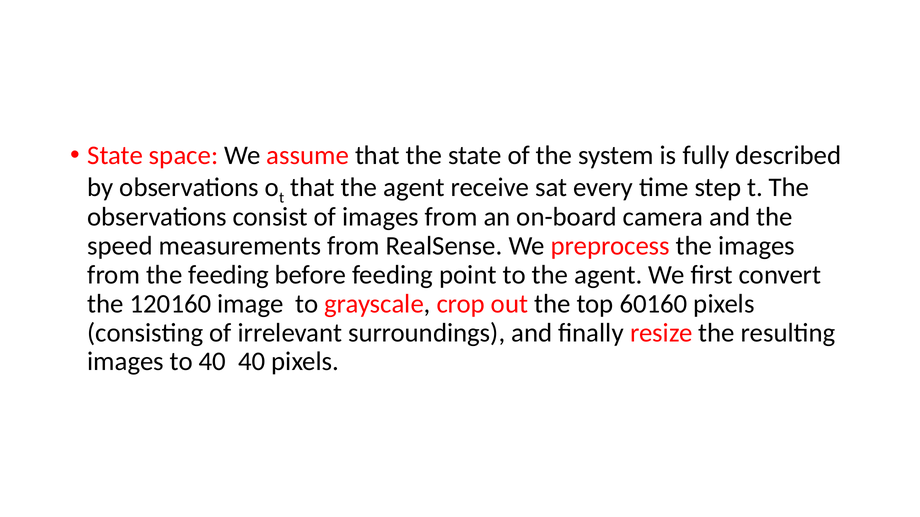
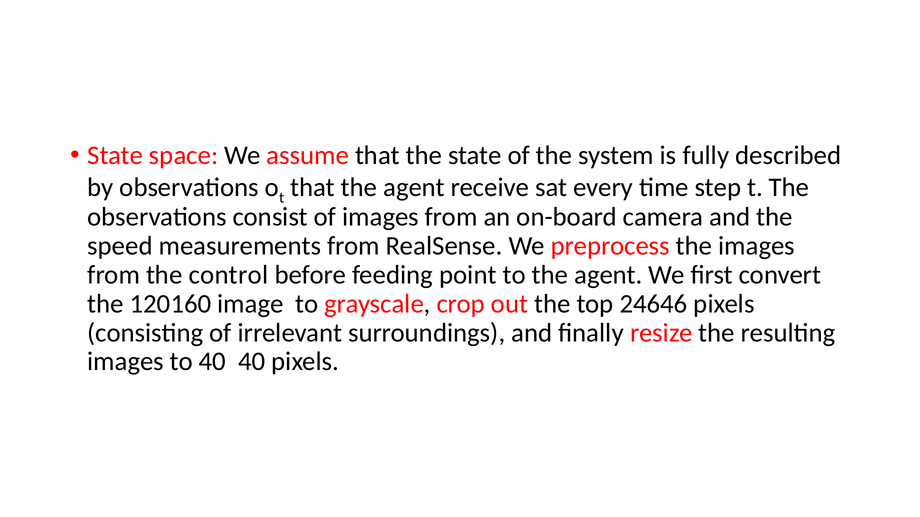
the feeding: feeding -> control
60160: 60160 -> 24646
